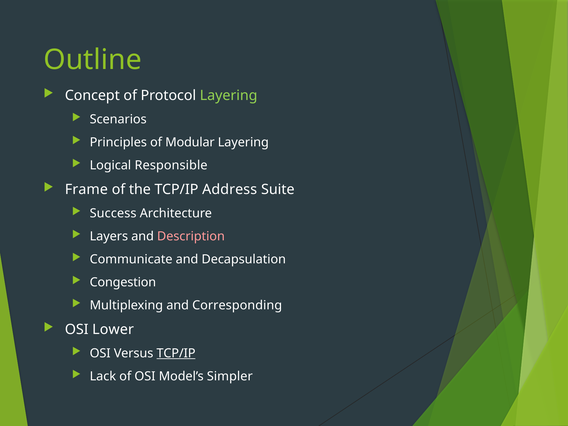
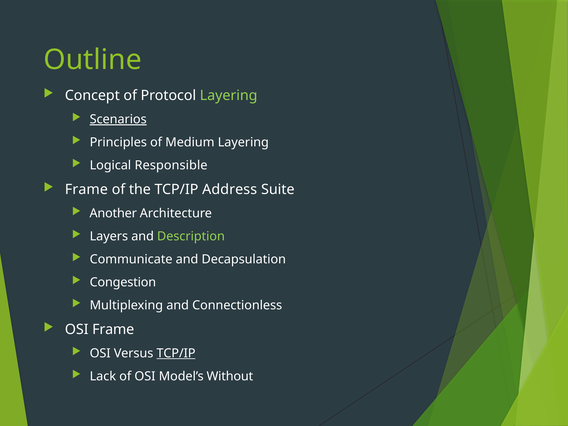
Scenarios underline: none -> present
Modular: Modular -> Medium
Success: Success -> Another
Description colour: pink -> light green
Corresponding: Corresponding -> Connectionless
OSI Lower: Lower -> Frame
Simpler: Simpler -> Without
